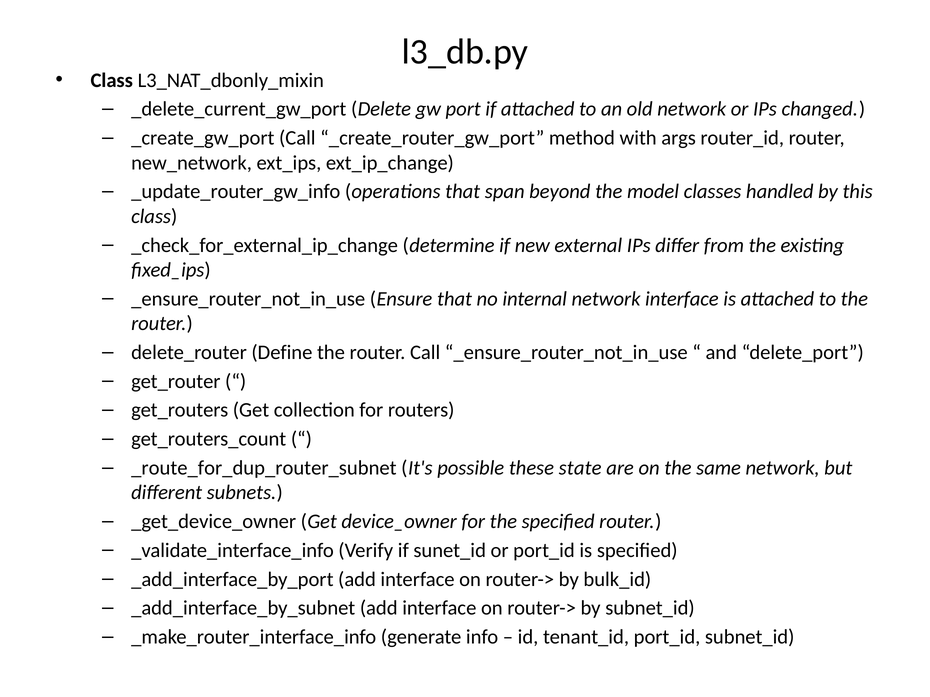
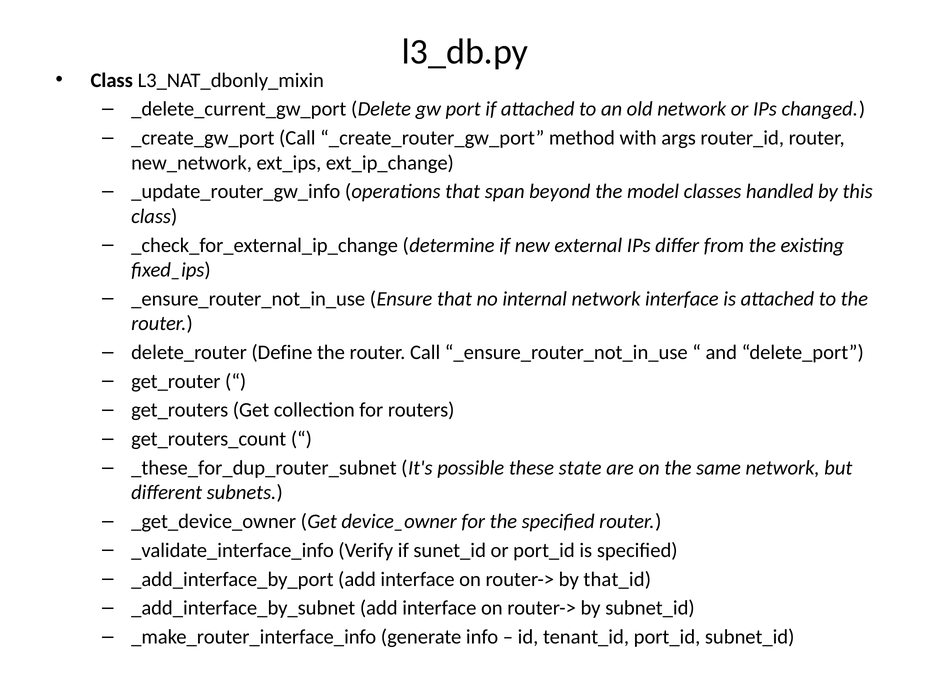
_route_for_dup_router_subnet: _route_for_dup_router_subnet -> _these_for_dup_router_subnet
bulk_id: bulk_id -> that_id
